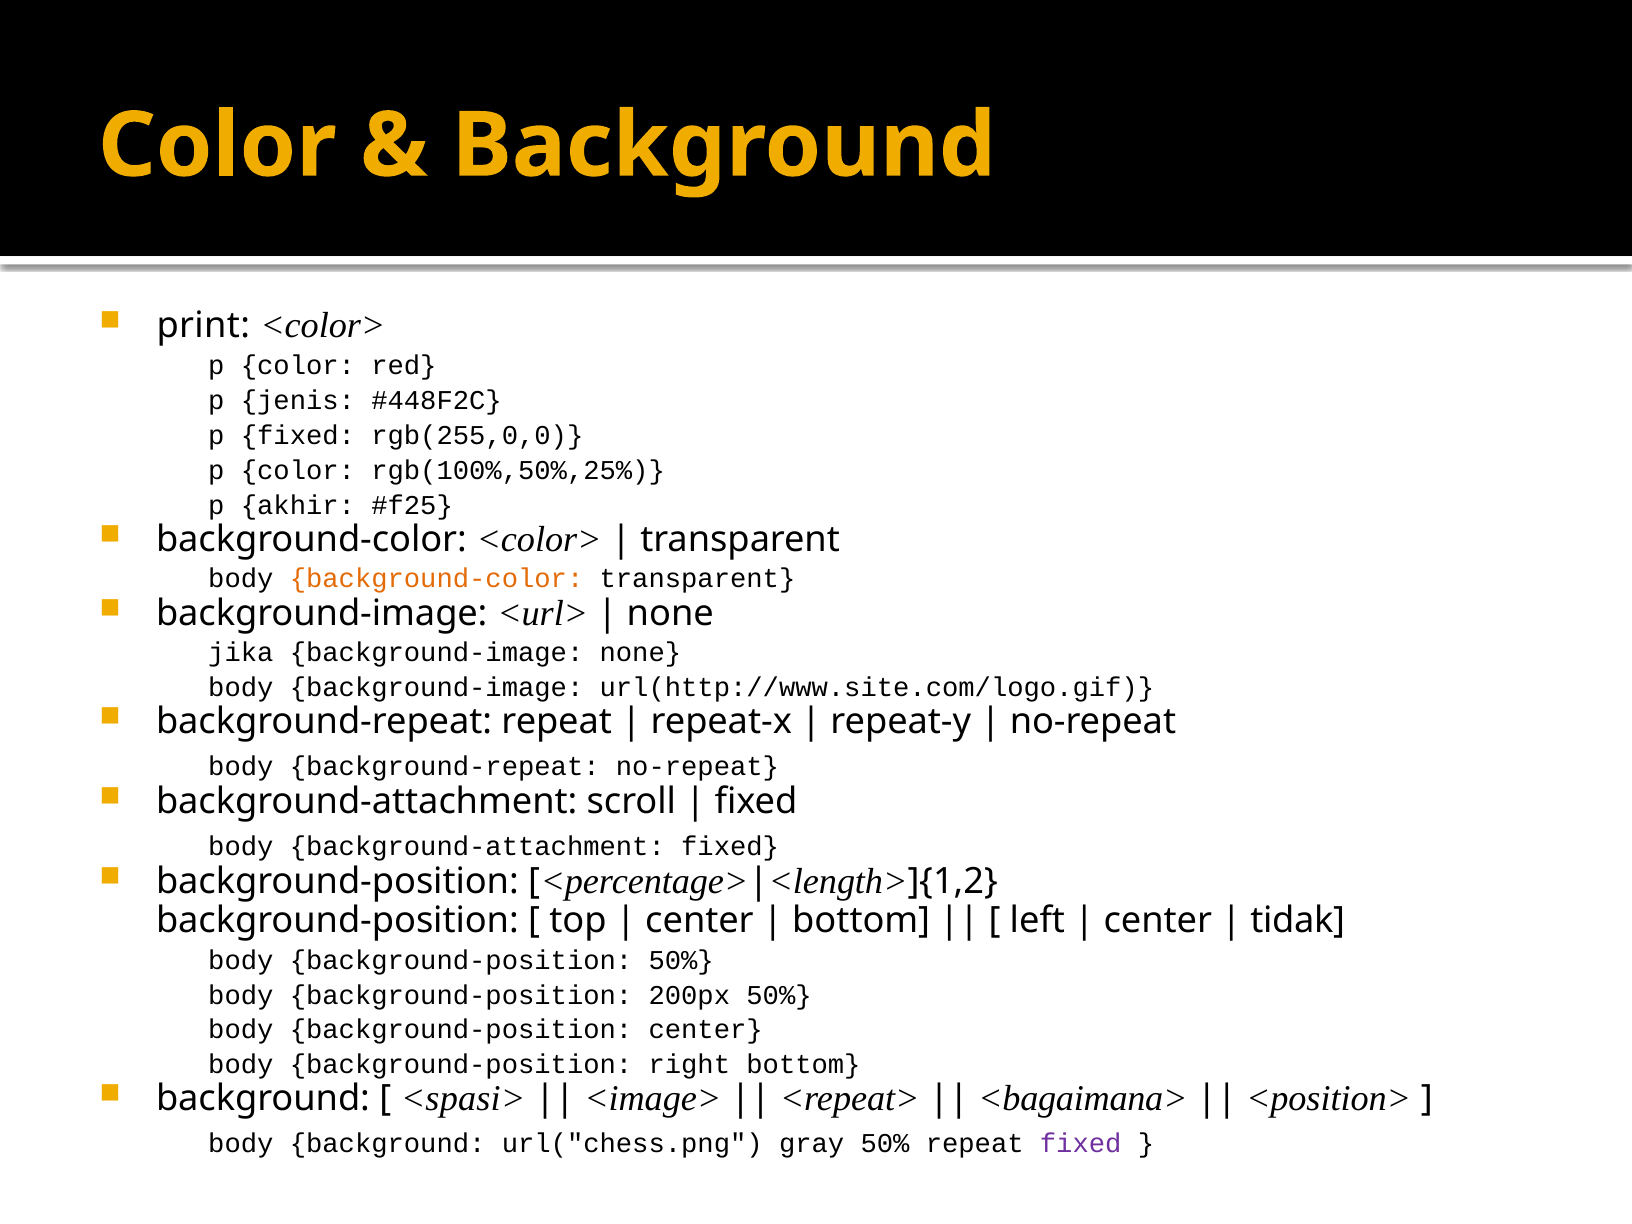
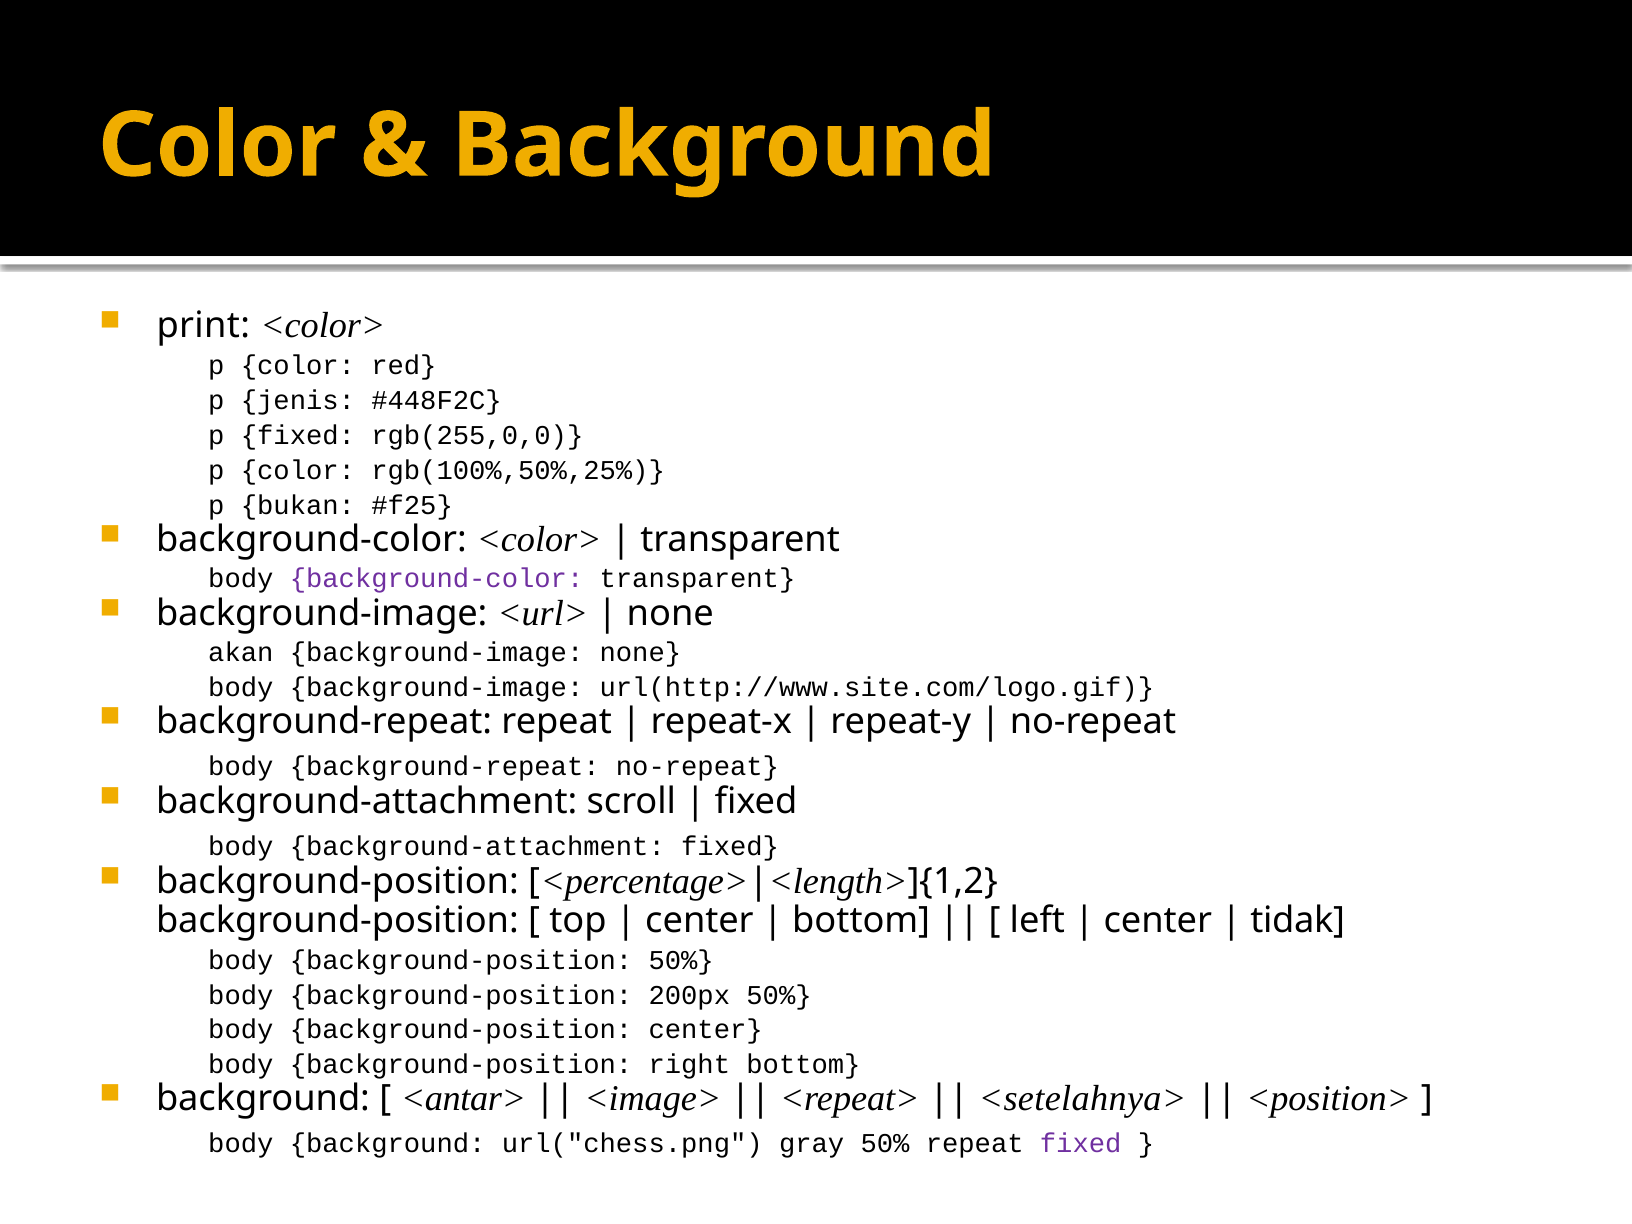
akhir: akhir -> bukan
background-color at (437, 579) colour: orange -> purple
jika: jika -> akan
<spasi>: <spasi> -> <antar>
<bagaimana>: <bagaimana> -> <setelahnya>
